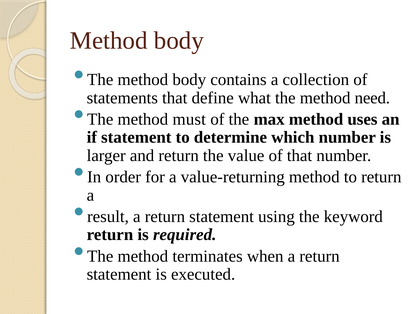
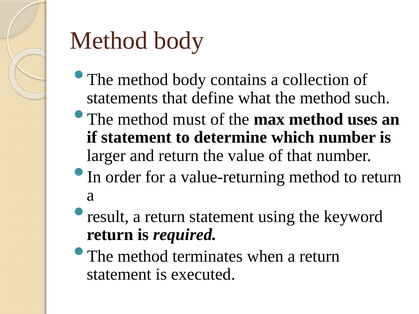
need: need -> such
